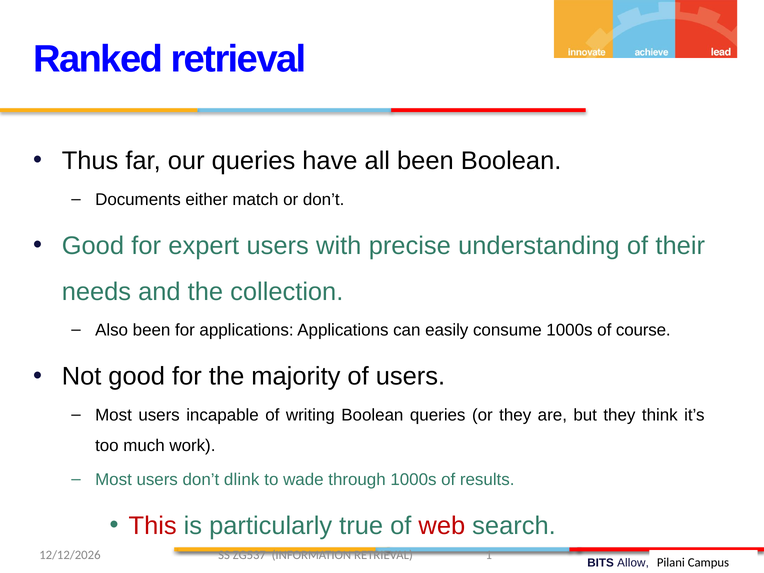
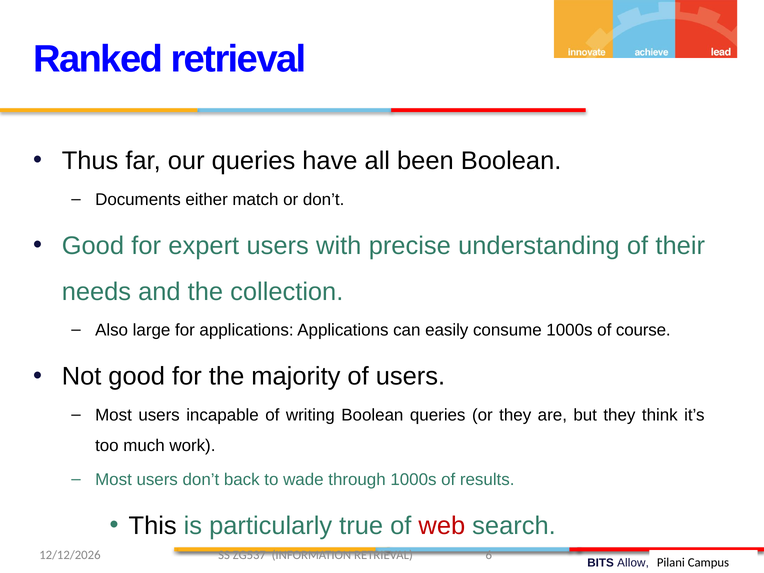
Also been: been -> large
dlink: dlink -> back
This colour: red -> black
1: 1 -> 6
